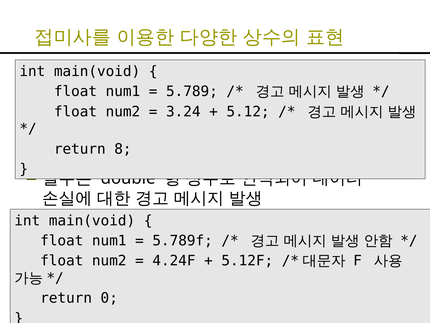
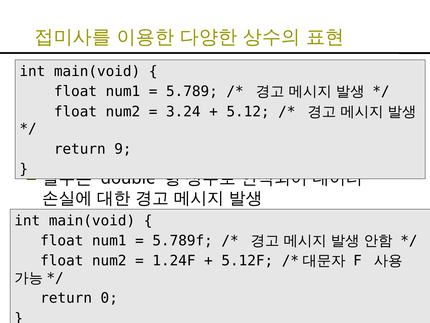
8: 8 -> 9
4.24F: 4.24F -> 1.24F
